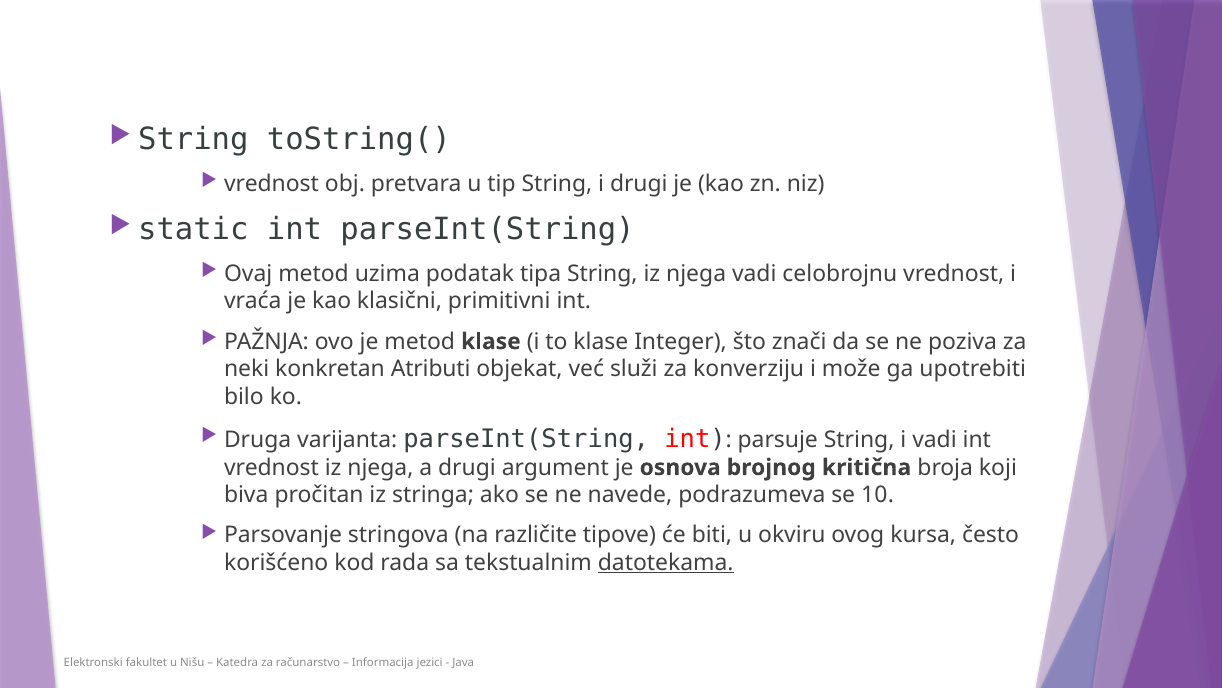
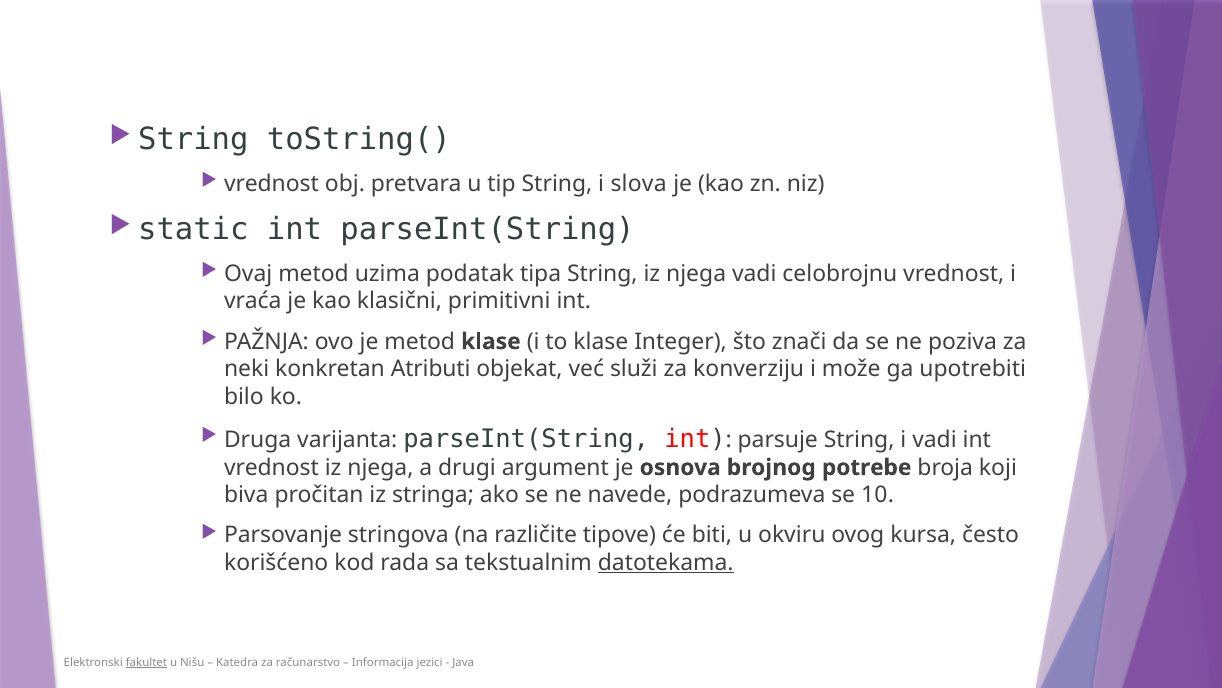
i drugi: drugi -> slova
kritična: kritična -> potrebe
fakultet underline: none -> present
